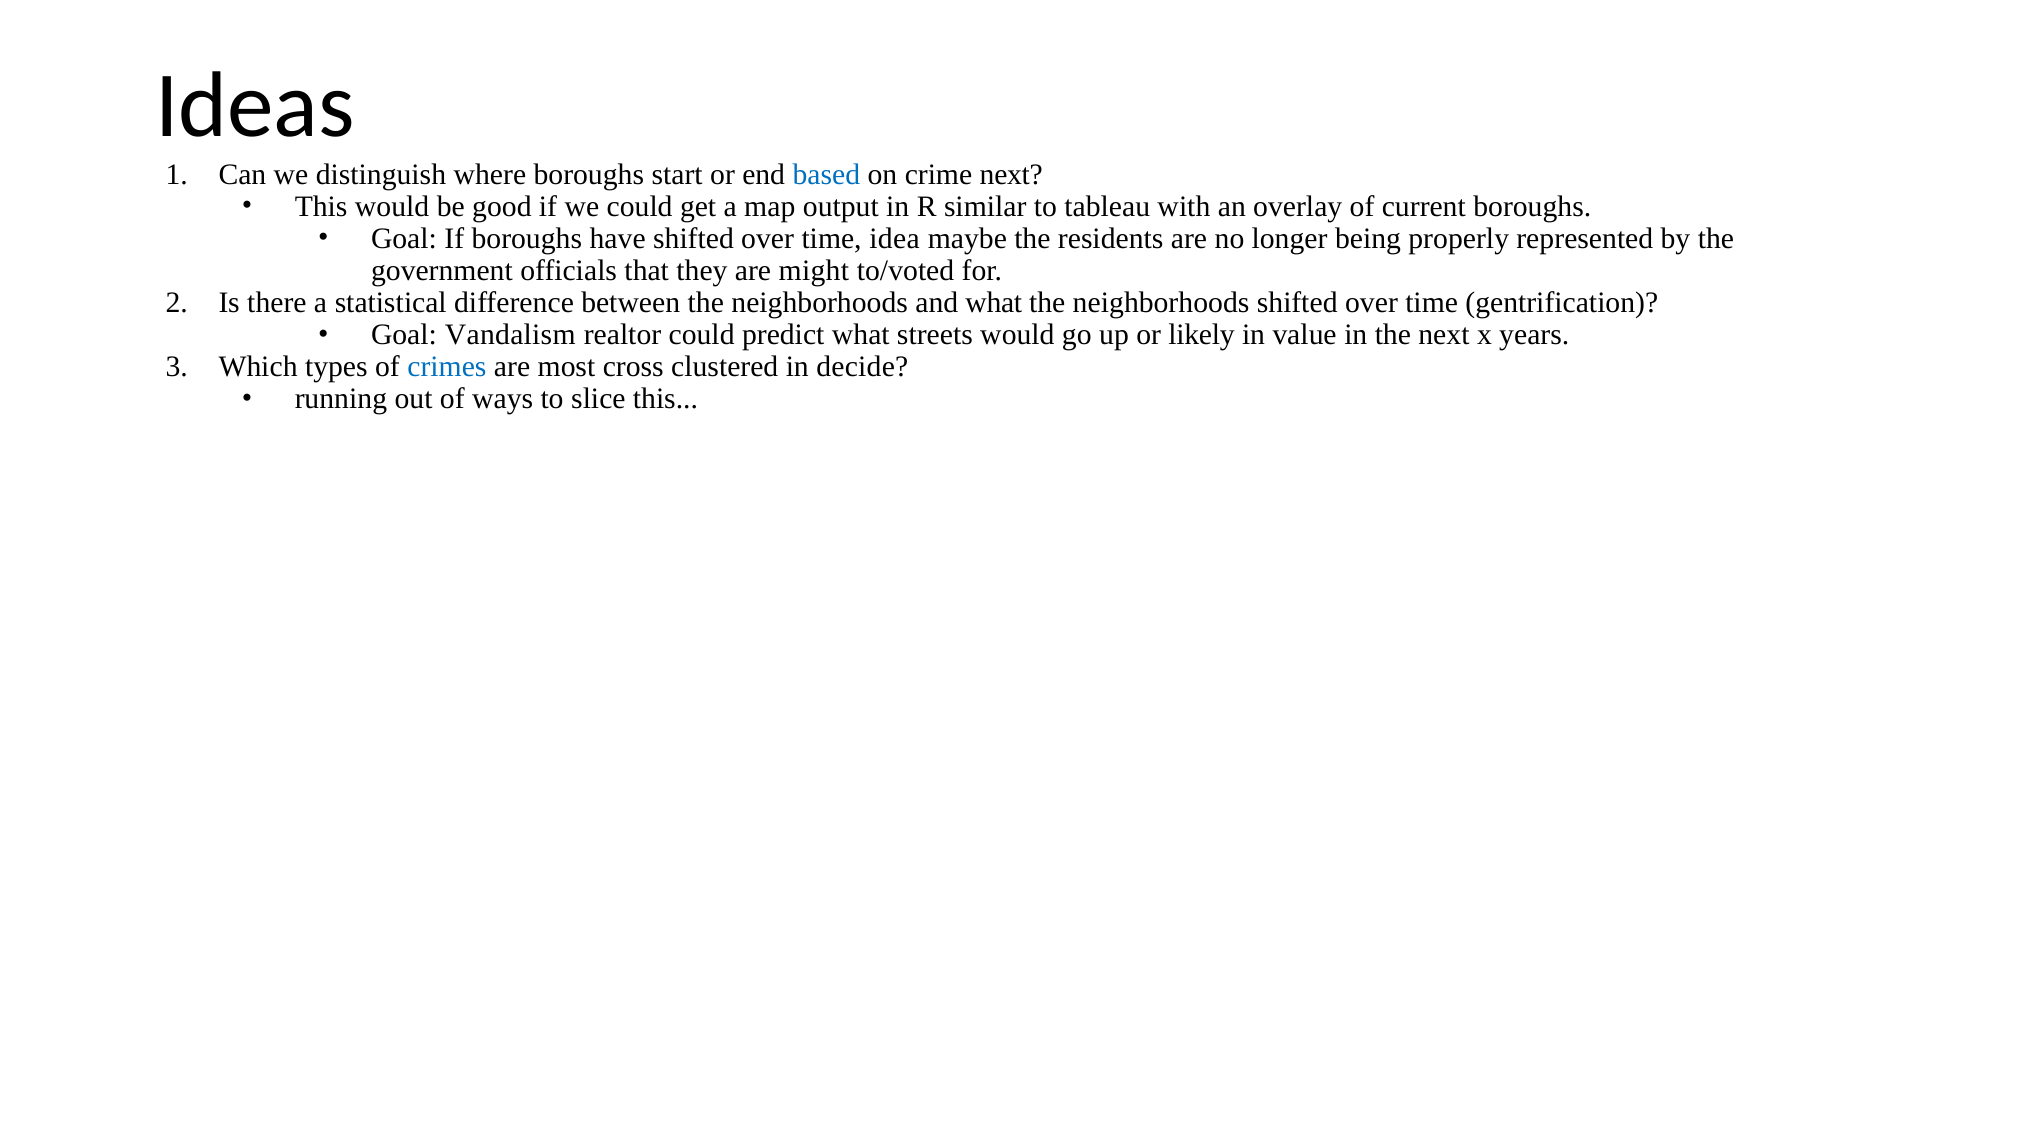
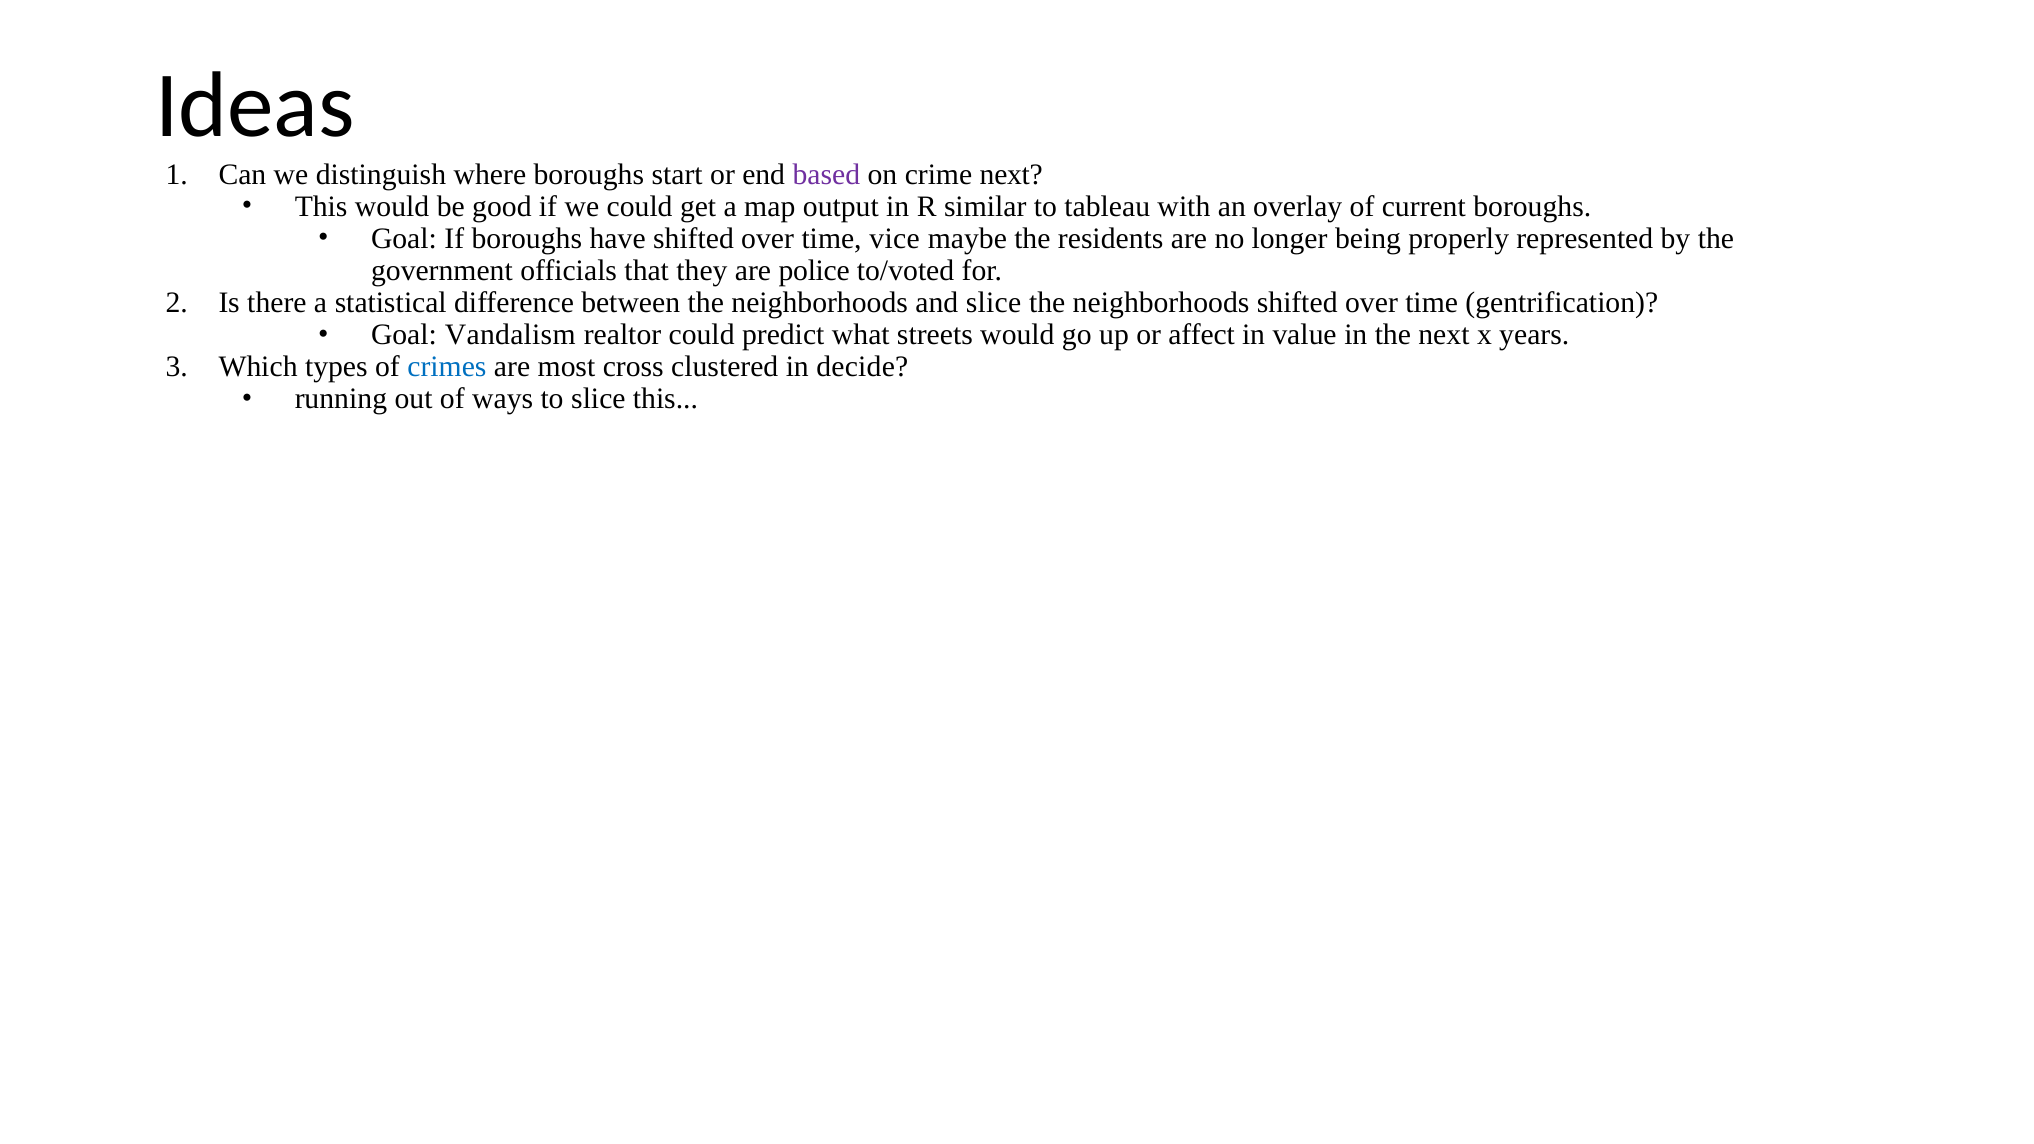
based colour: blue -> purple
idea: idea -> vice
might: might -> police
and what: what -> slice
likely: likely -> affect
